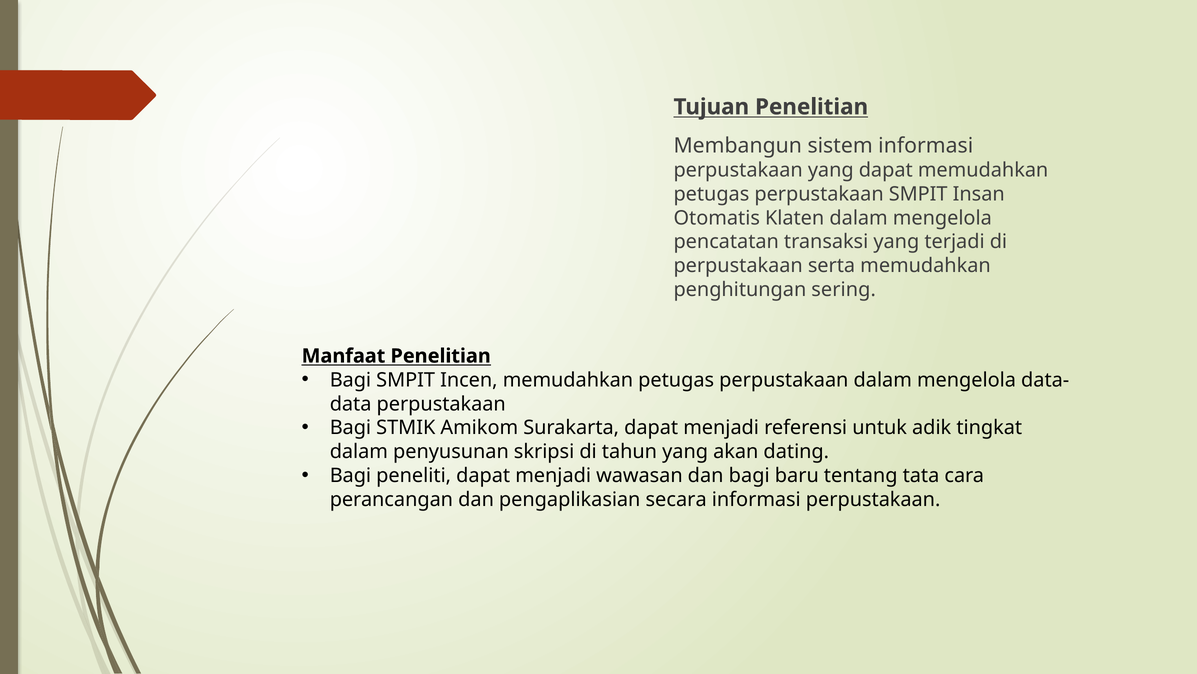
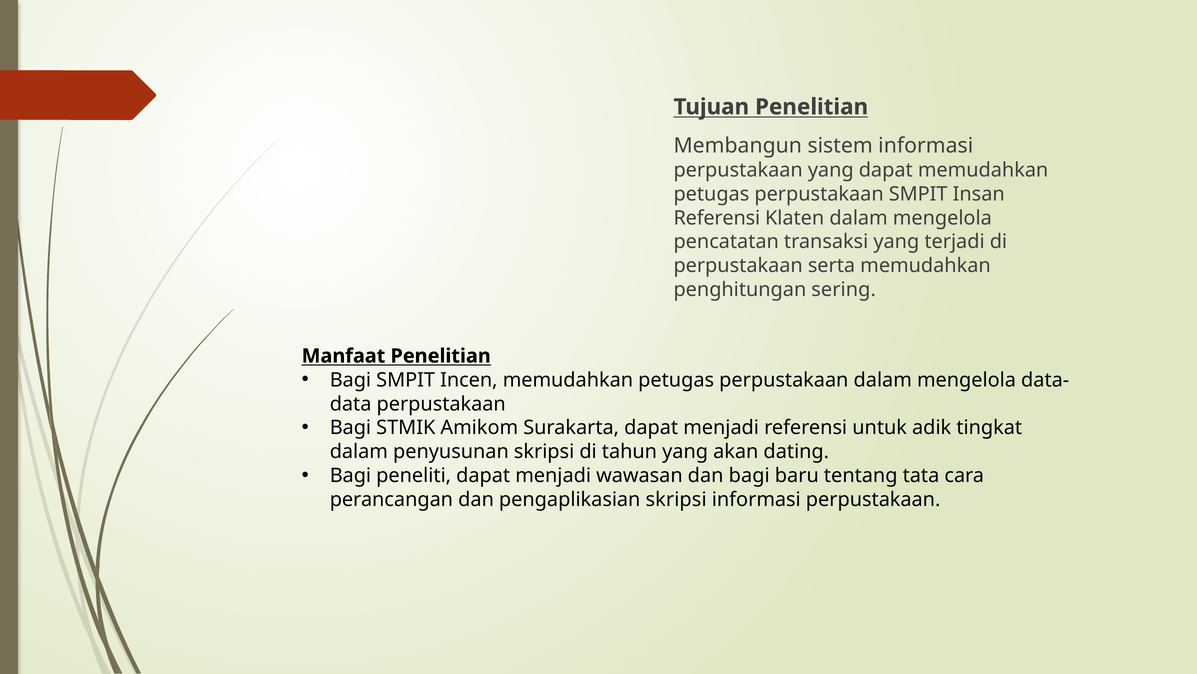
Otomatis at (717, 218): Otomatis -> Referensi
pengaplikasian secara: secara -> skripsi
